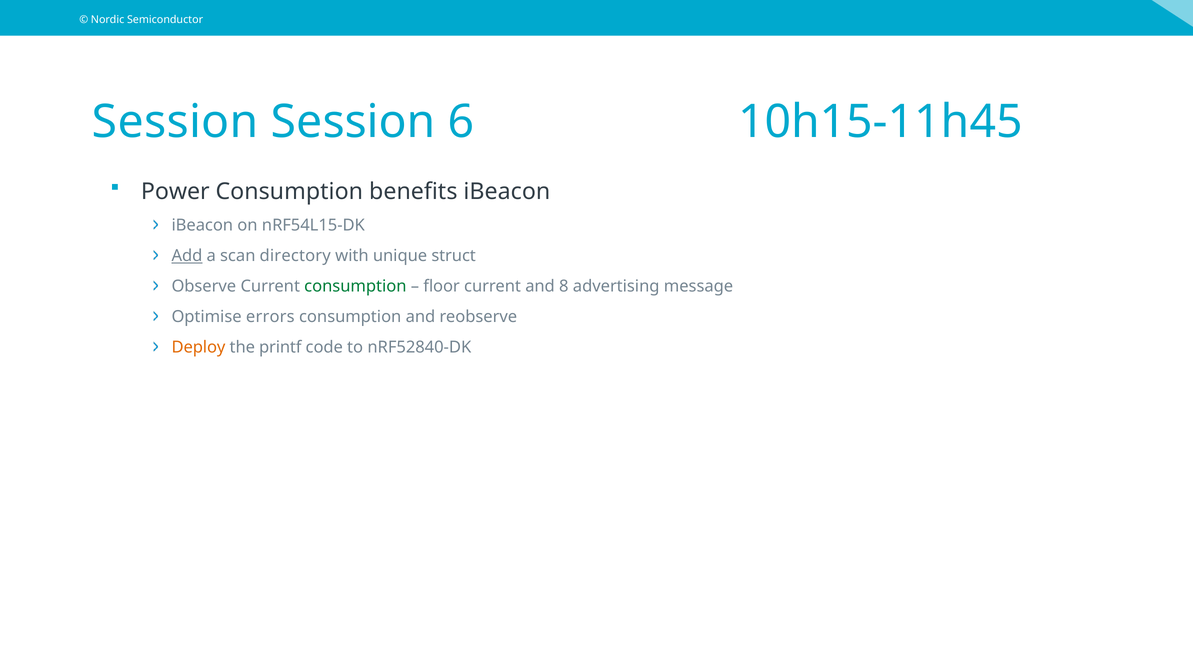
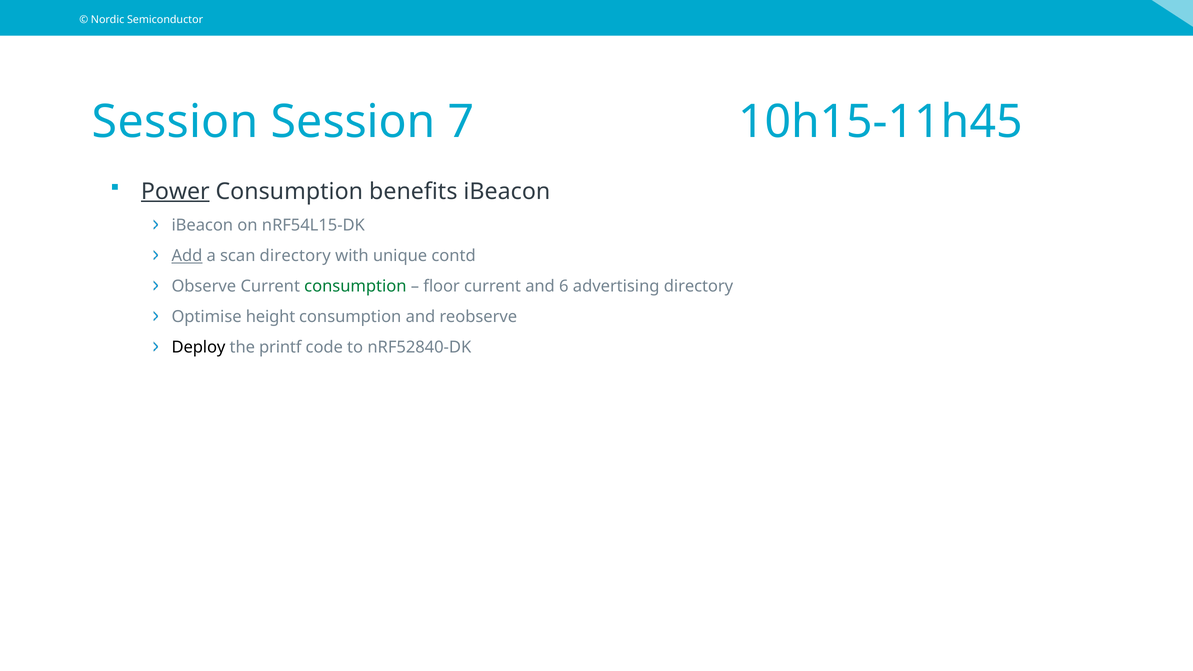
6: 6 -> 7
Power underline: none -> present
struct: struct -> contd
8: 8 -> 6
advertising message: message -> directory
errors: errors -> height
Deploy colour: orange -> black
